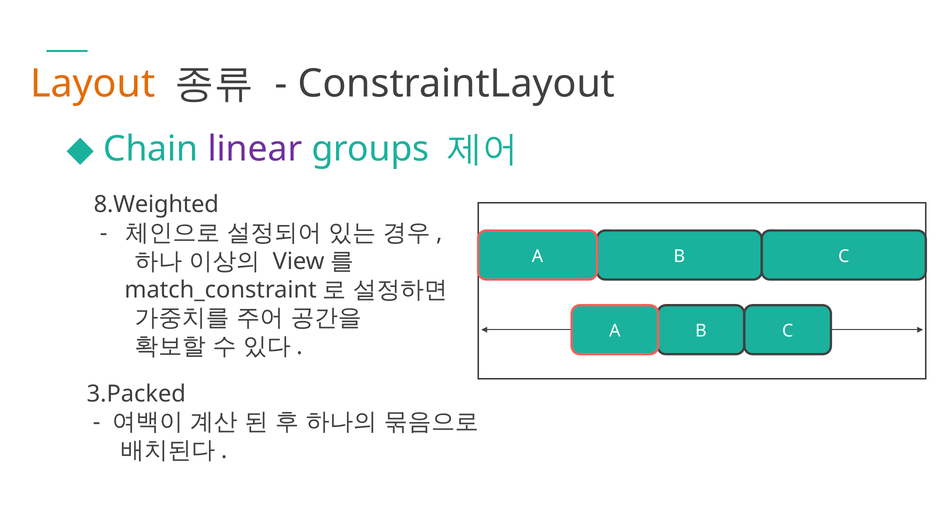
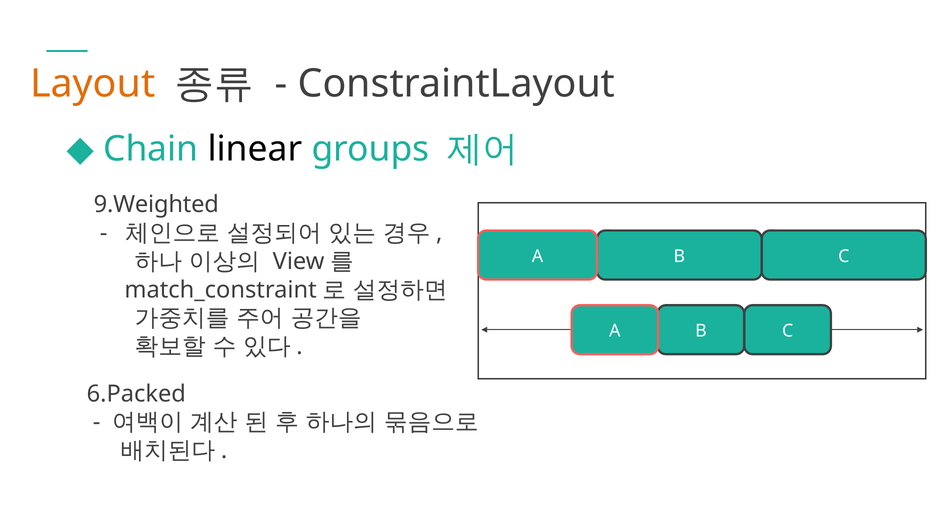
linear colour: purple -> black
8.Weighted: 8.Weighted -> 9.Weighted
3.Packed: 3.Packed -> 6.Packed
